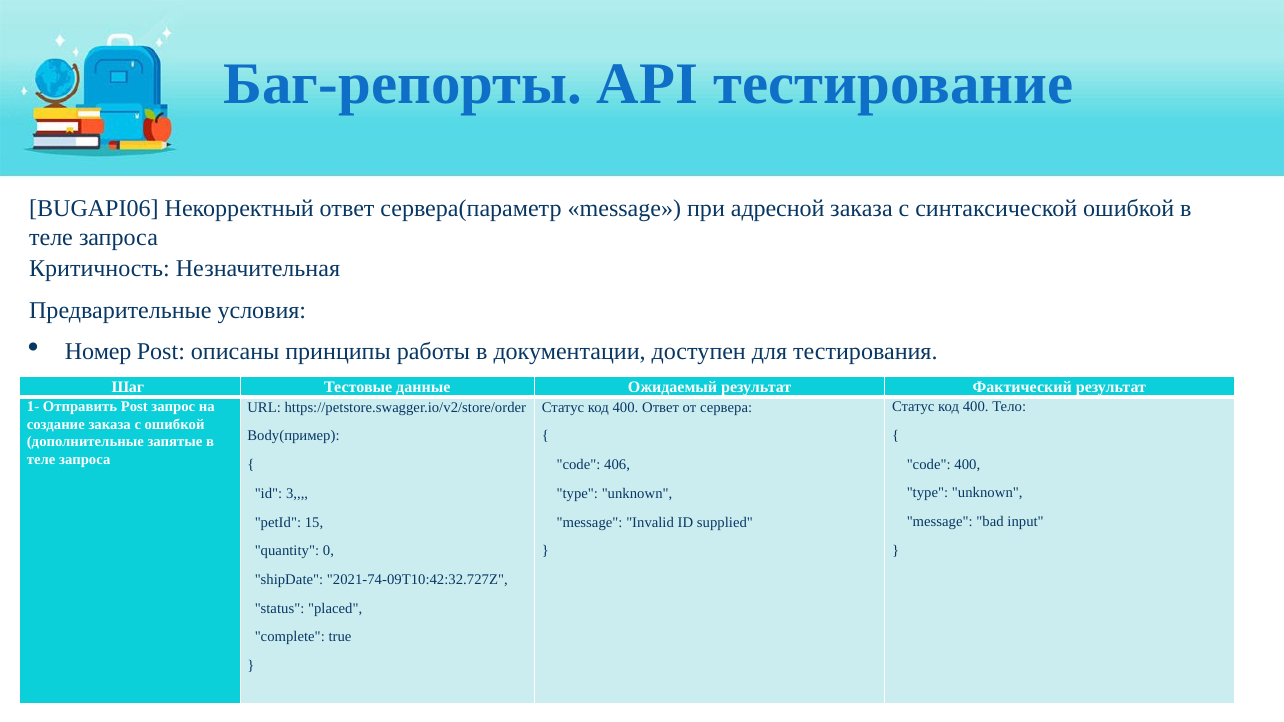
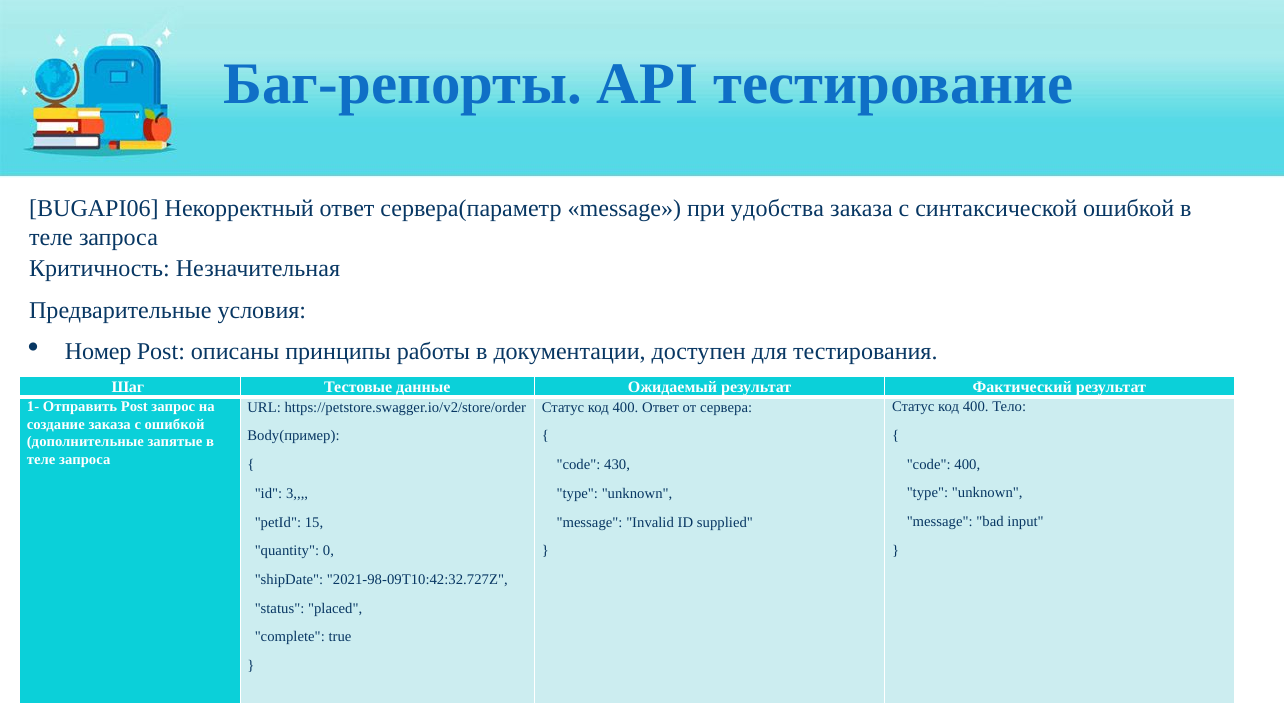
адресной: адресной -> удобства
406: 406 -> 430
2021-74-09T10:42:32.727Z: 2021-74-09T10:42:32.727Z -> 2021-98-09T10:42:32.727Z
